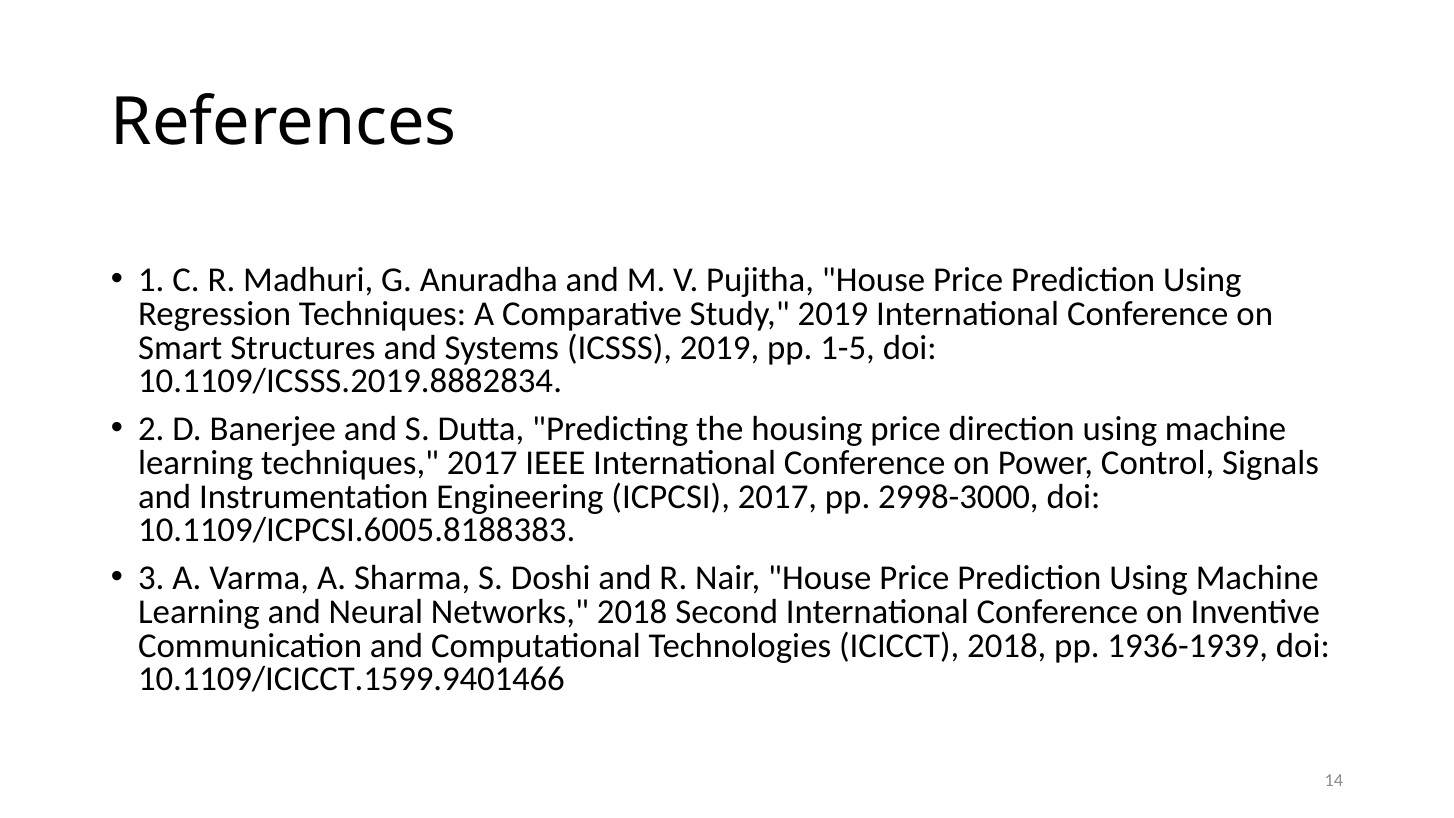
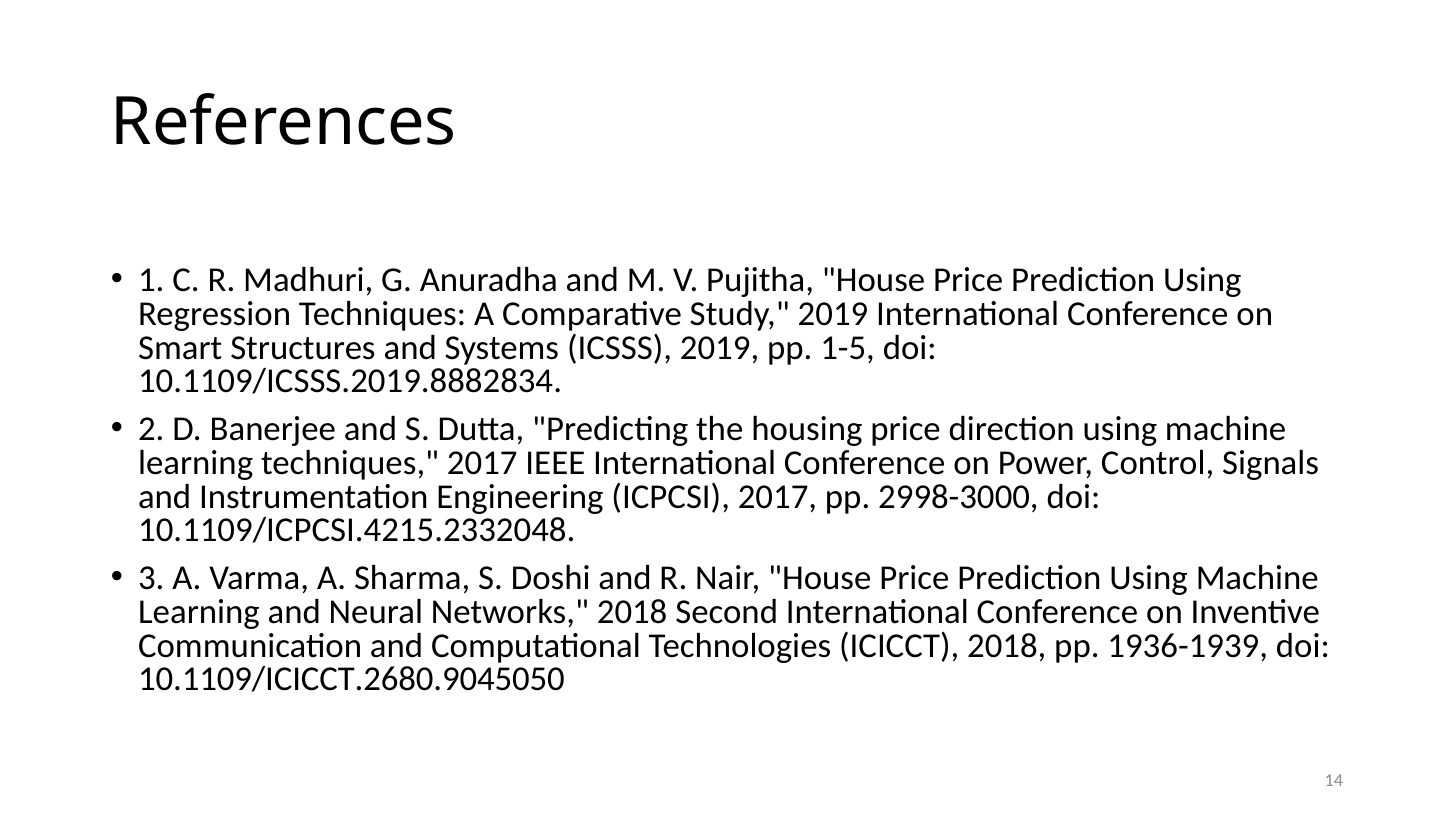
10.1109/ICPCSI.6005.8188383: 10.1109/ICPCSI.6005.8188383 -> 10.1109/ICPCSI.4215.2332048
10.1109/ICICCT.1599.9401466: 10.1109/ICICCT.1599.9401466 -> 10.1109/ICICCT.2680.9045050
